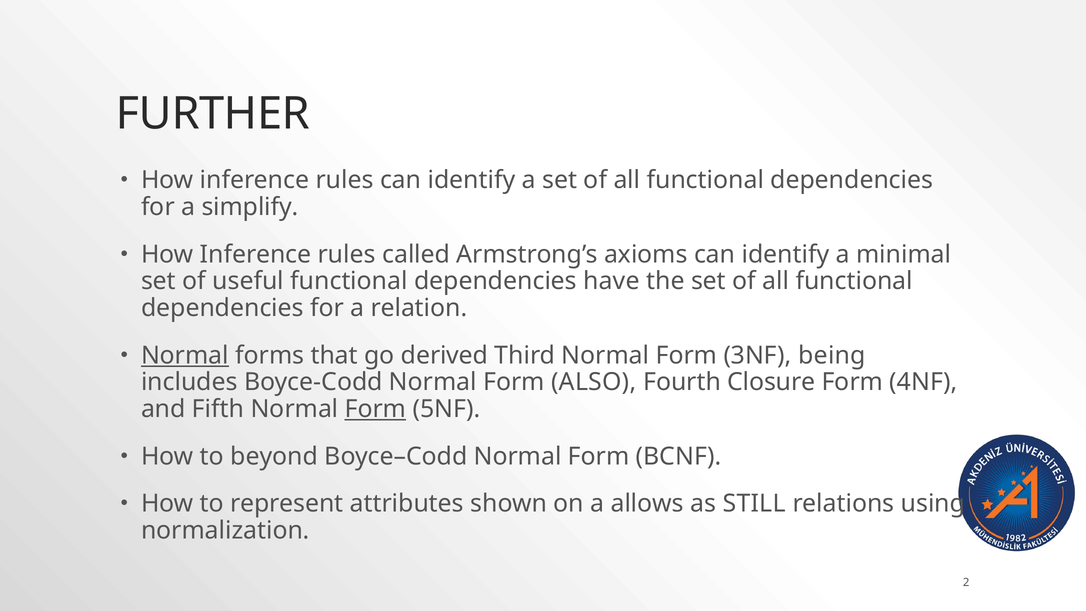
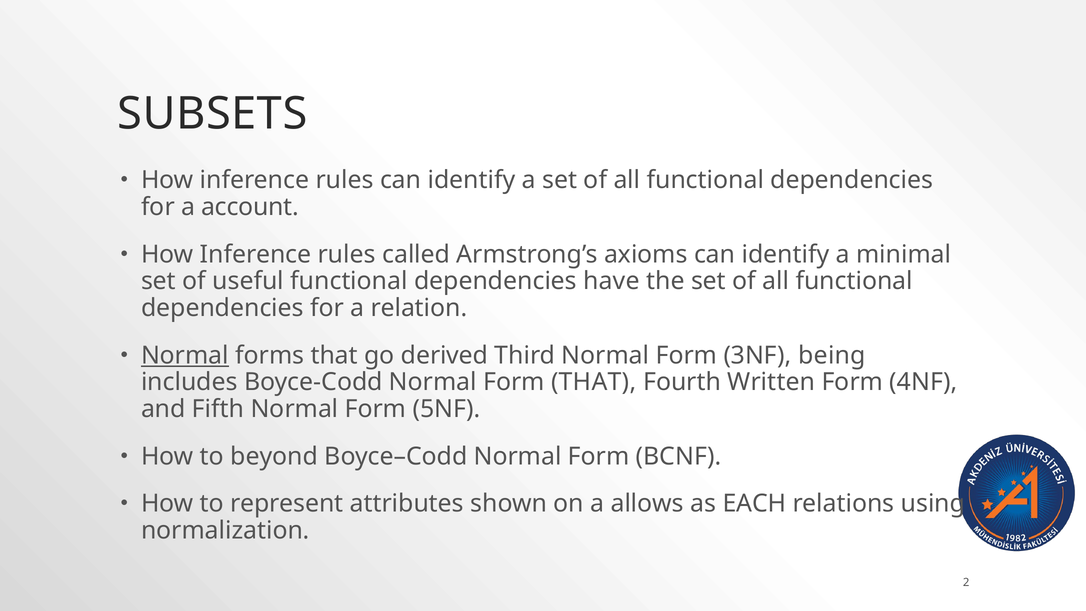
FURTHER: FURTHER -> SUBSETS
simplify: simplify -> account
Form ALSO: ALSO -> THAT
Closure: Closure -> Written
Form at (375, 409) underline: present -> none
STILL: STILL -> EACH
